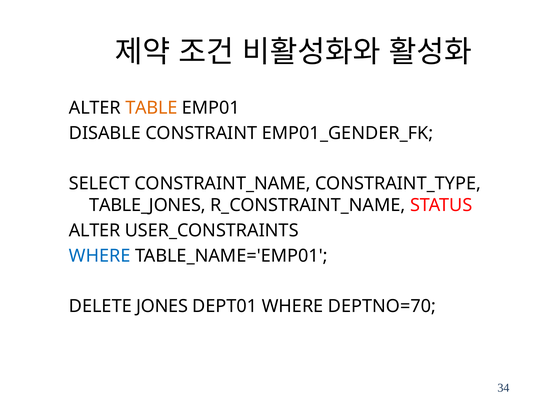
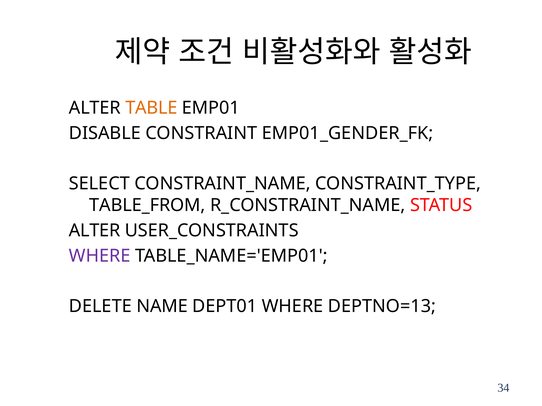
TABLE_JONES: TABLE_JONES -> TABLE_FROM
WHERE at (100, 256) colour: blue -> purple
JONES: JONES -> NAME
DEPTNO=70: DEPTNO=70 -> DEPTNO=13
